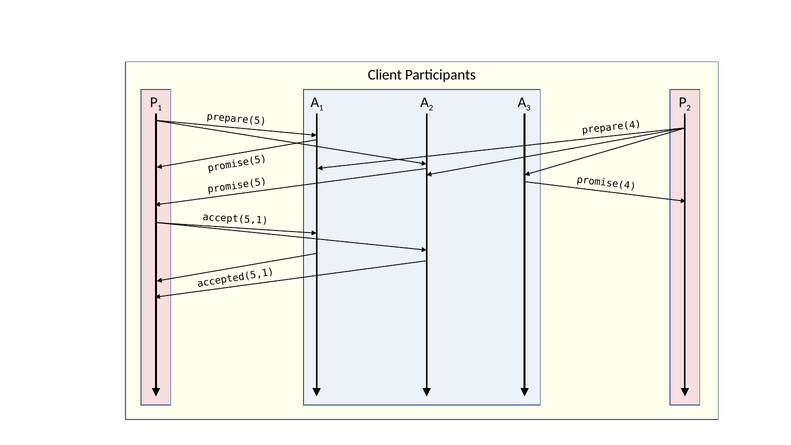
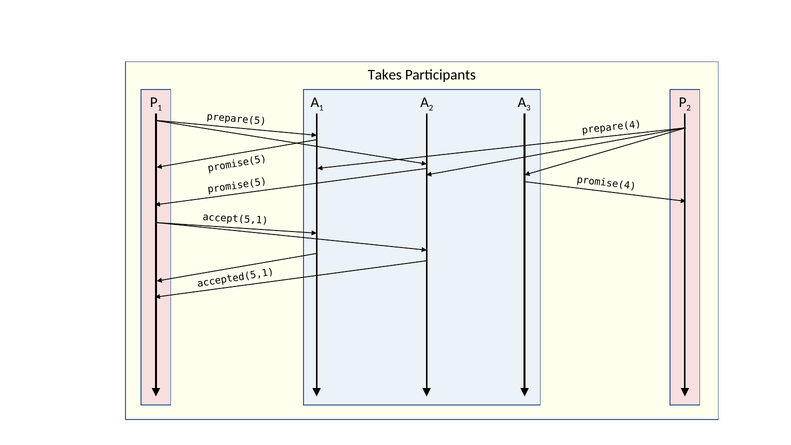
Client: Client -> Takes
